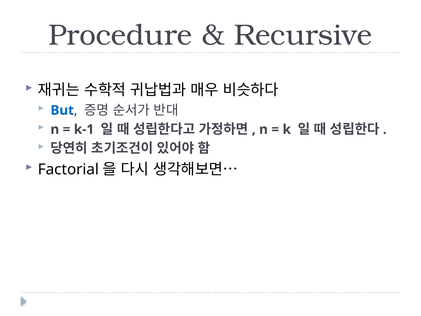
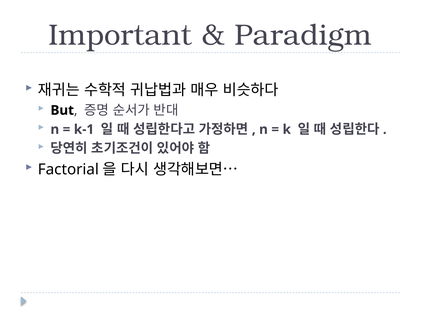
Procedure: Procedure -> Important
Recursive: Recursive -> Paradigm
But colour: blue -> black
